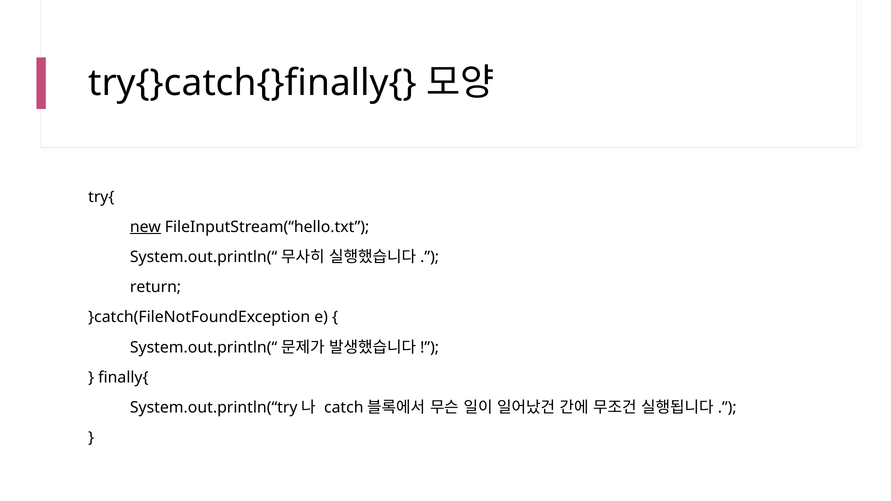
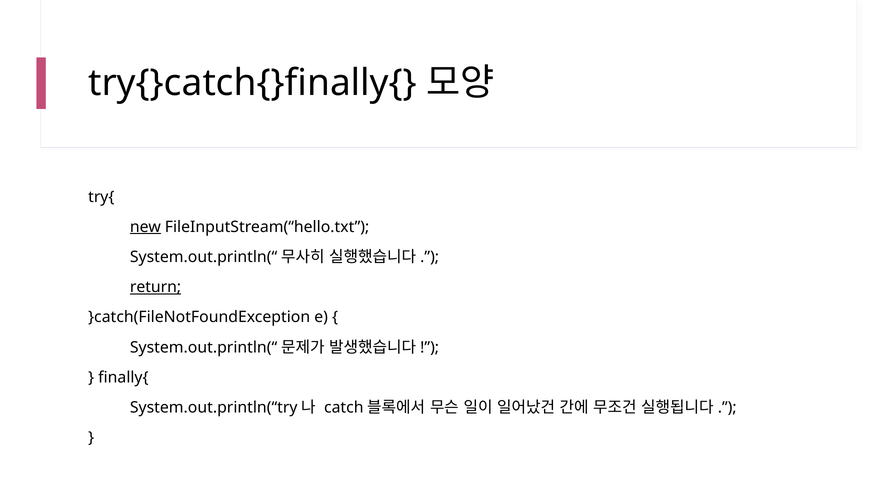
return underline: none -> present
